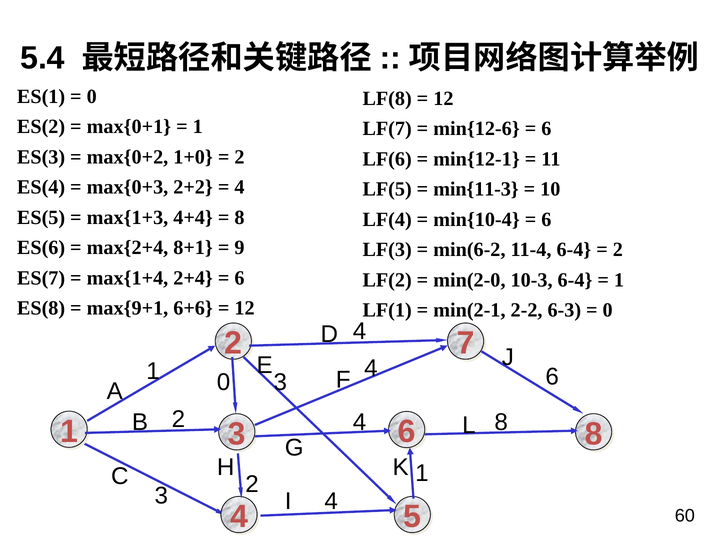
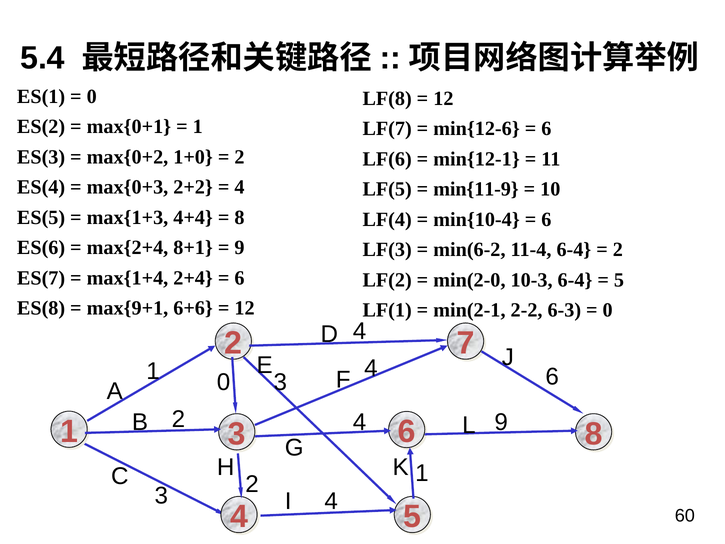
min{11-3: min{11-3 -> min{11-9
1 at (619, 280): 1 -> 5
L 8: 8 -> 9
